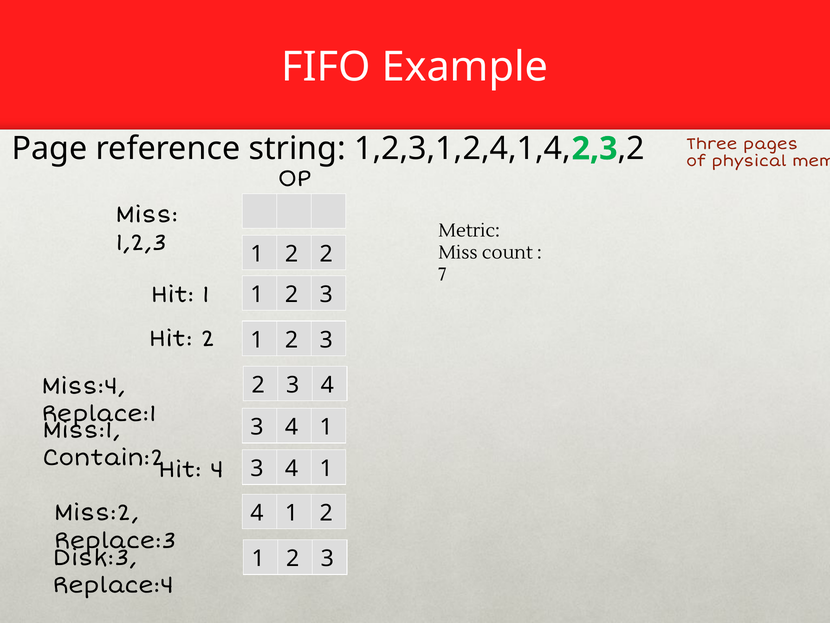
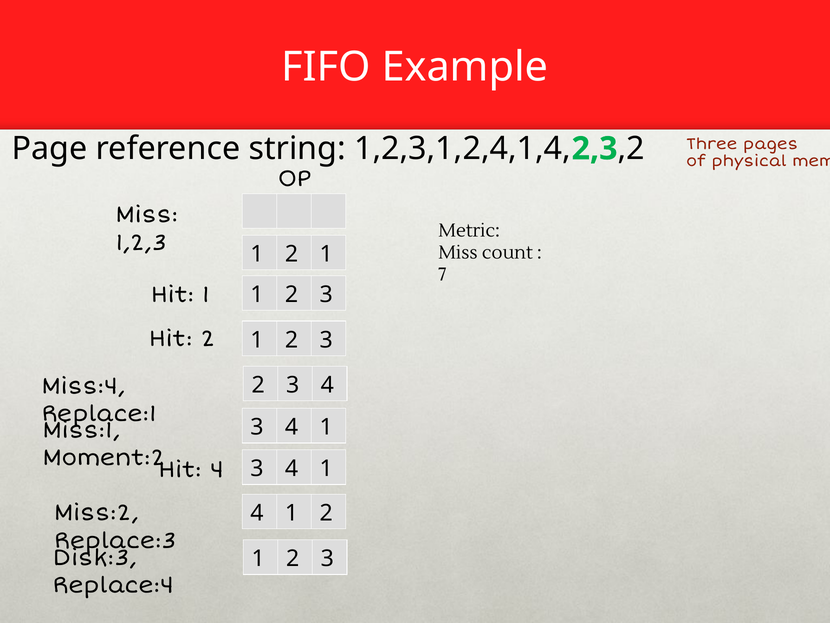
2 2: 2 -> 1
Contain:2: Contain:2 -> Moment:2
